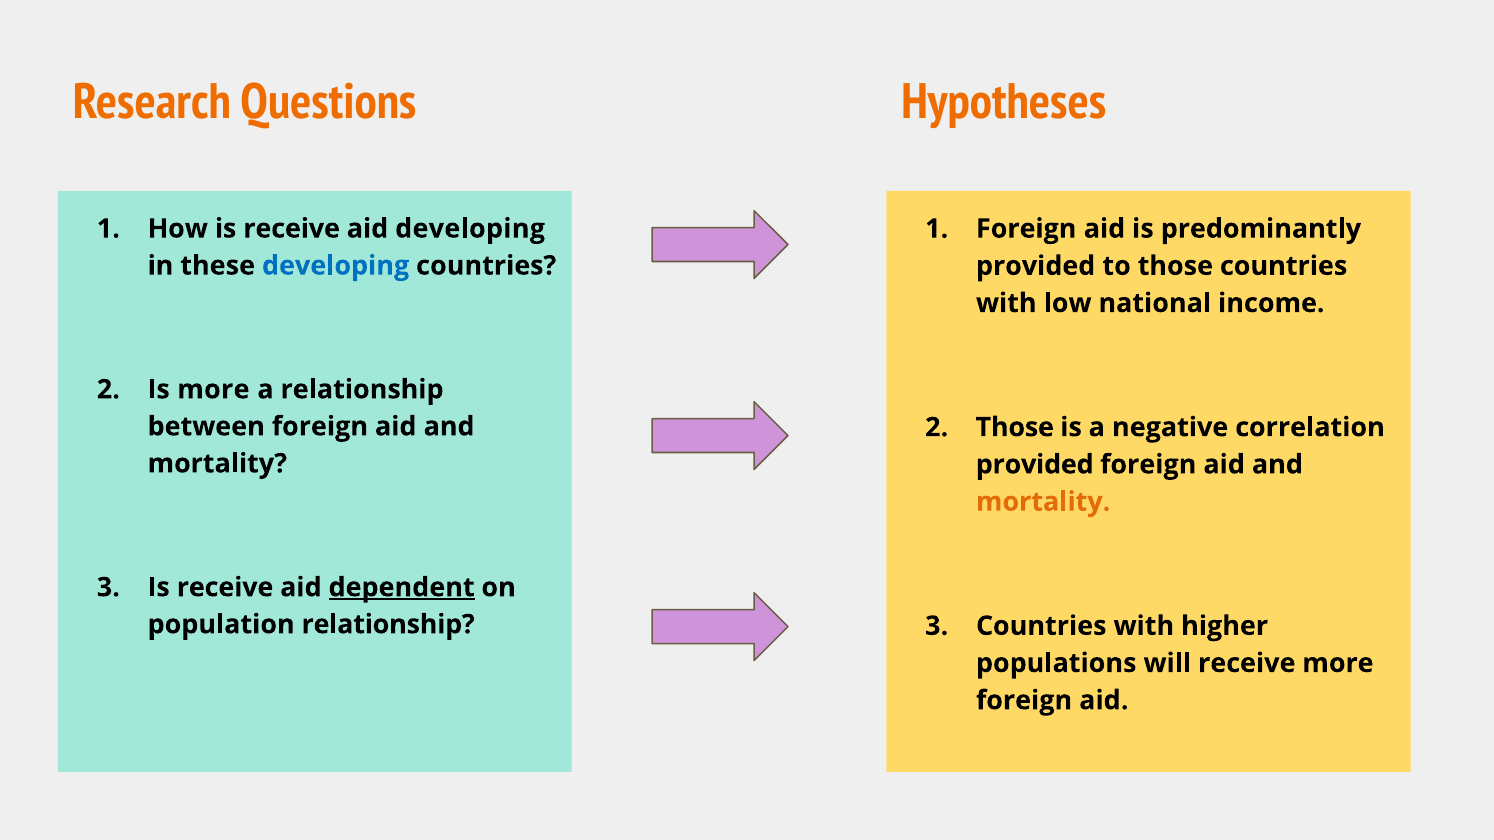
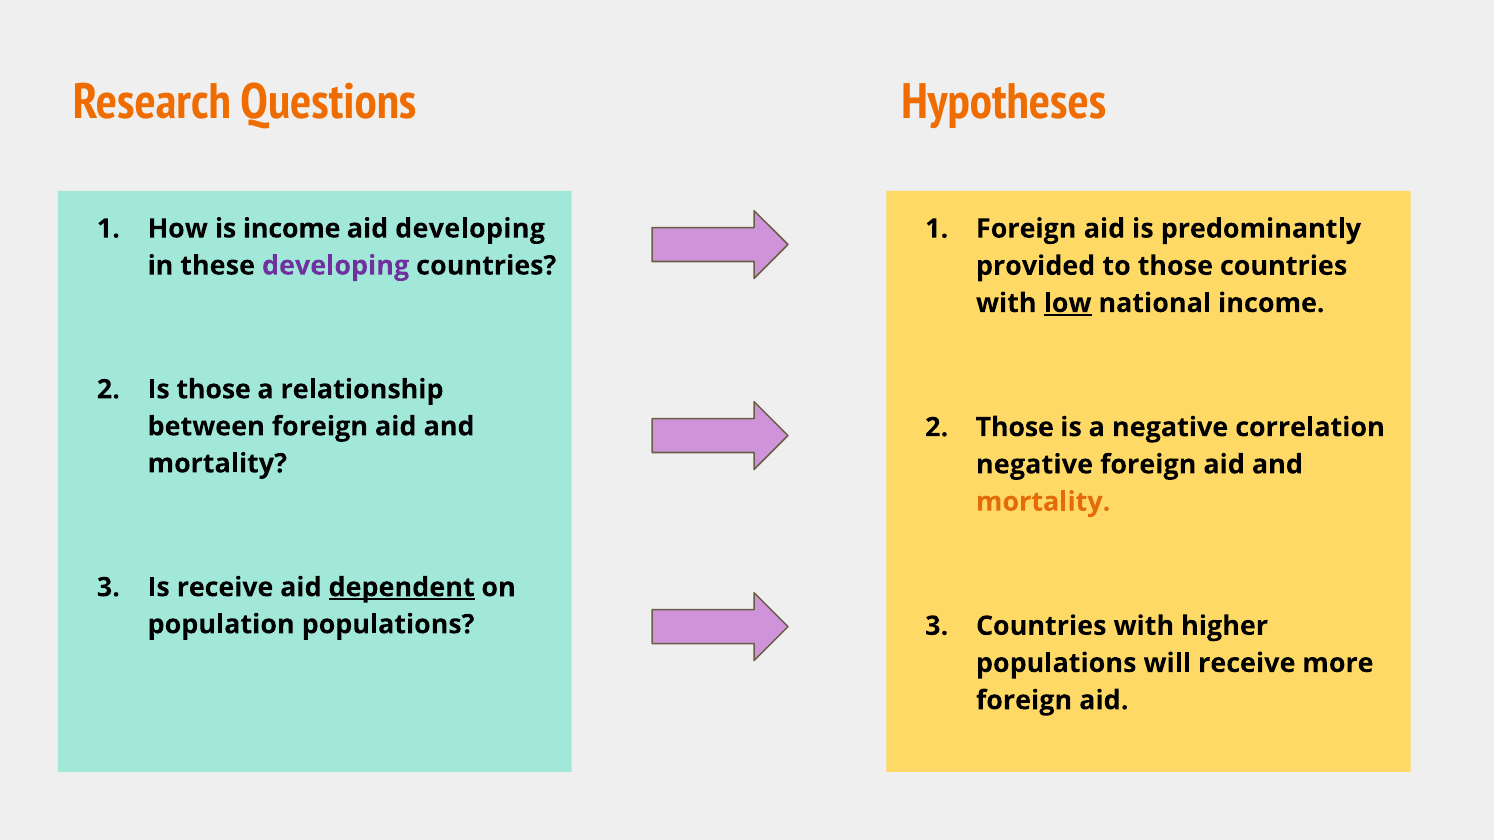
How is receive: receive -> income
developing at (336, 266) colour: blue -> purple
low underline: none -> present
Is more: more -> those
provided at (1035, 465): provided -> negative
population relationship: relationship -> populations
